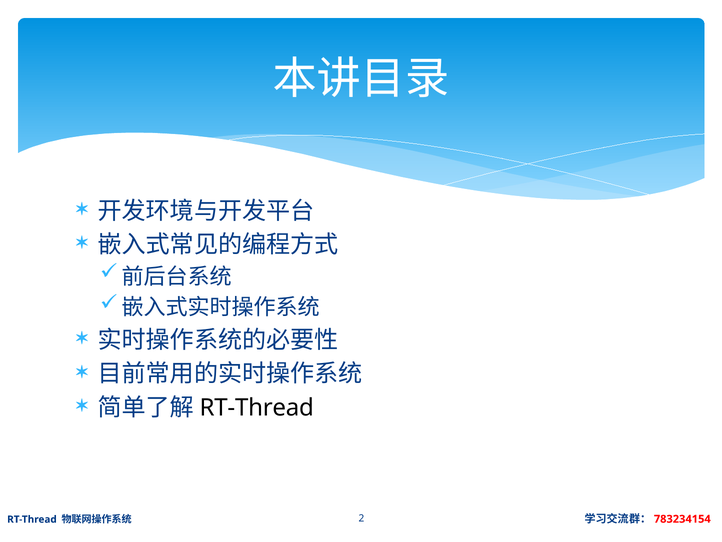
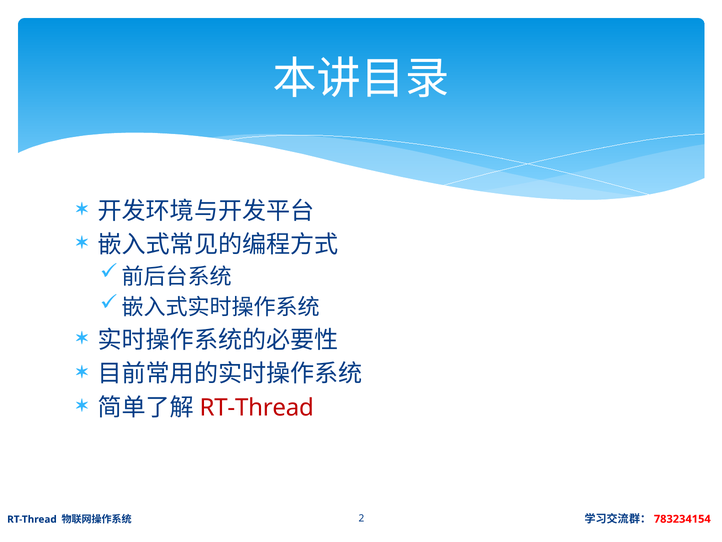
RT-Thread at (257, 407) colour: black -> red
